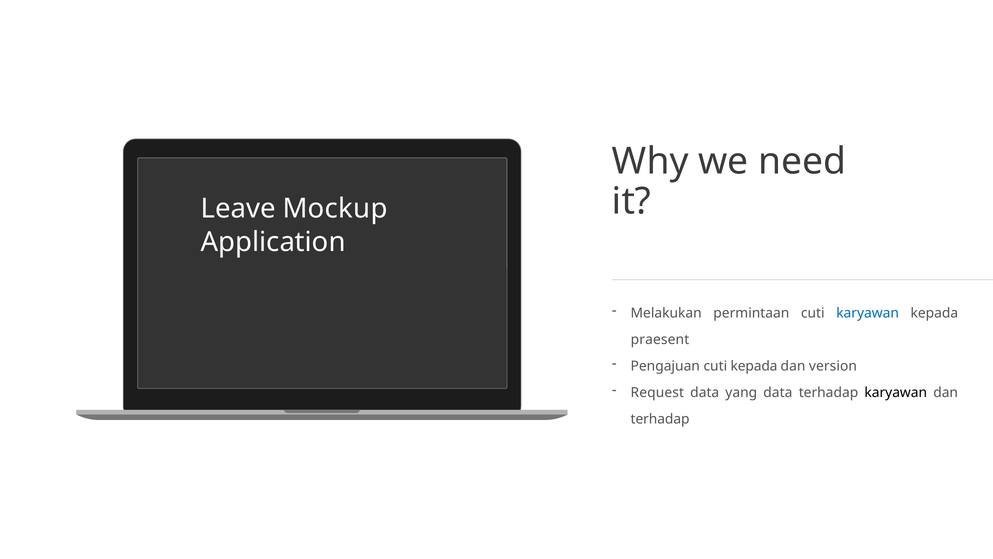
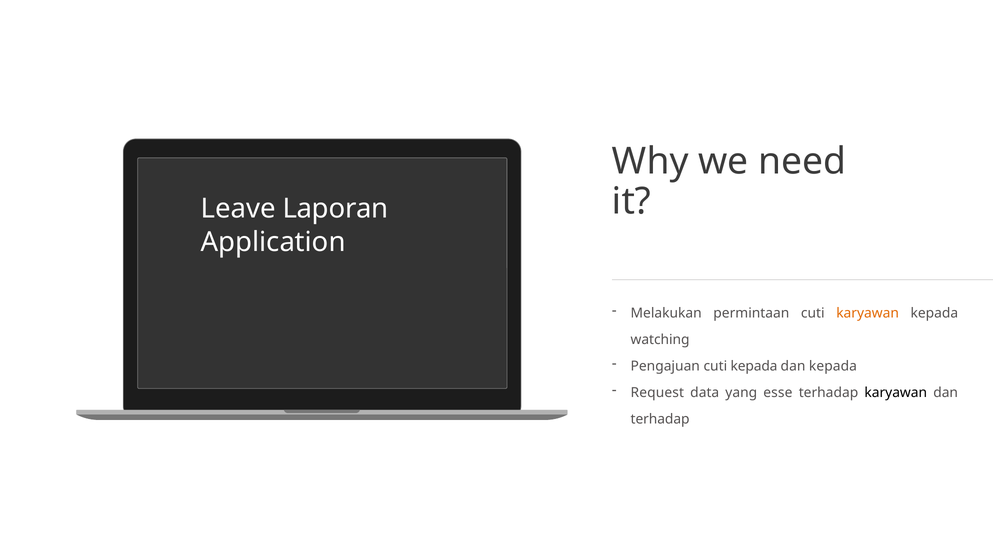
Mockup: Mockup -> Laporan
karyawan at (868, 313) colour: blue -> orange
praesent: praesent -> watching
dan version: version -> kepada
yang data: data -> esse
